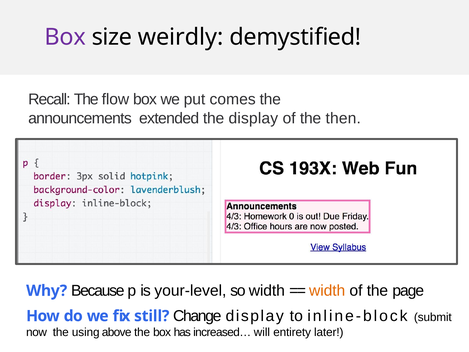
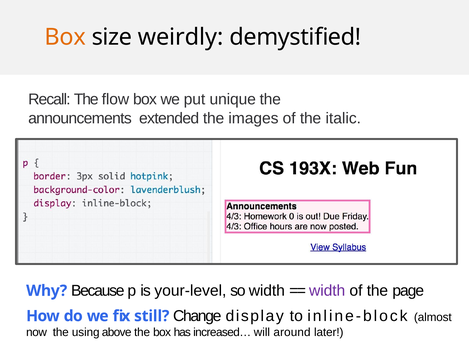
Box at (65, 37) colour: purple -> orange
comes: comes -> unique
the display: display -> images
then: then -> italic
width at (327, 290) colour: orange -> purple
submit: submit -> almost
entirety: entirety -> around
